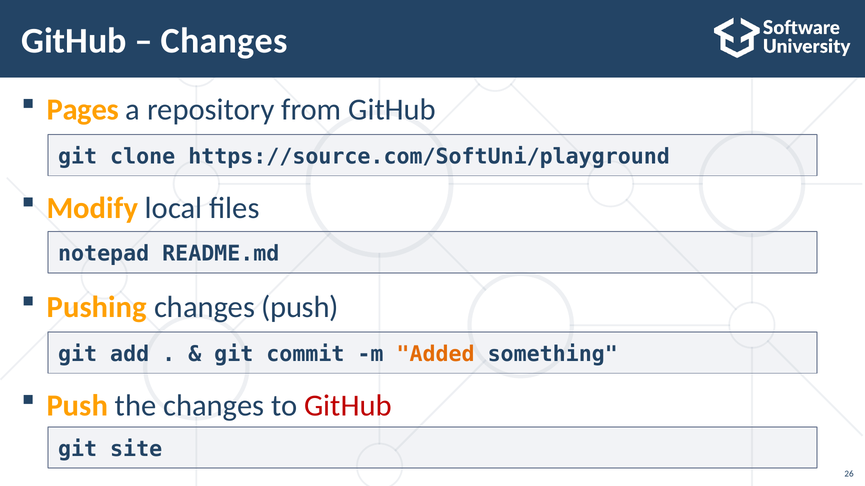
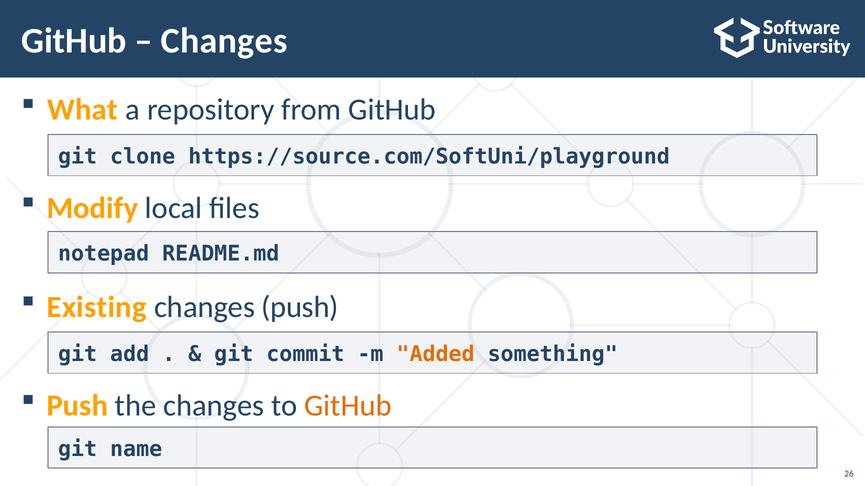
Pages: Pages -> What
Pushing: Pushing -> Existing
GitHub at (348, 406) colour: red -> orange
site: site -> name
